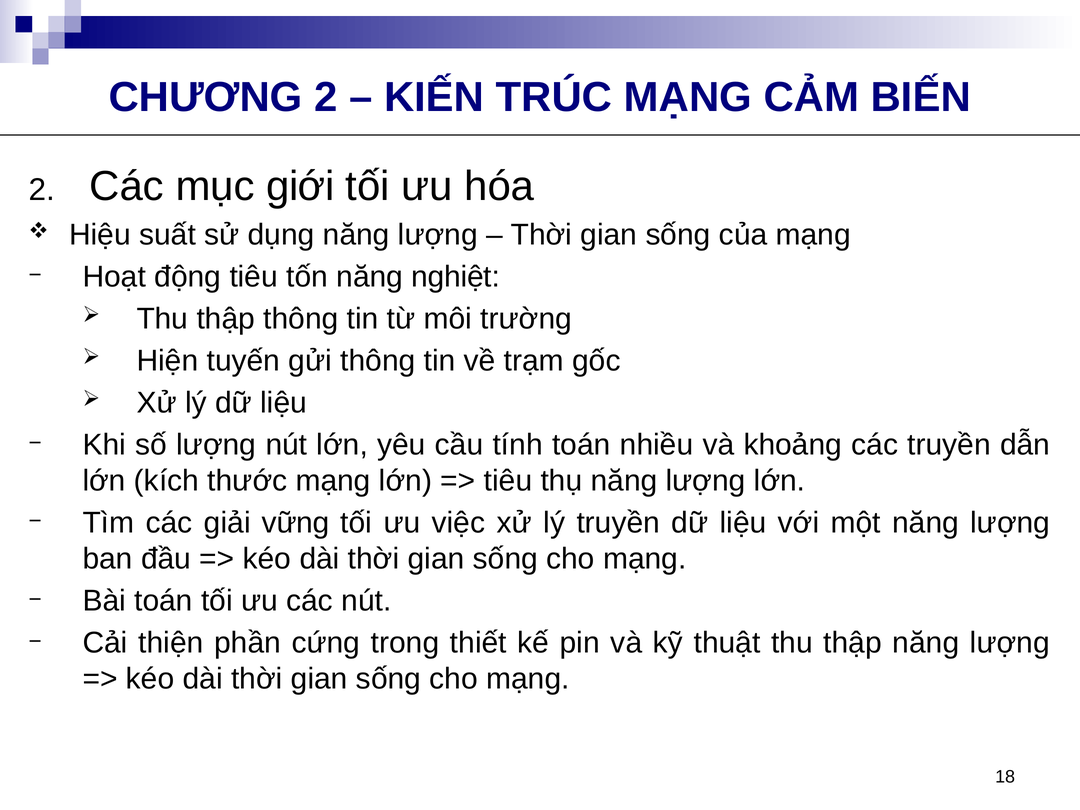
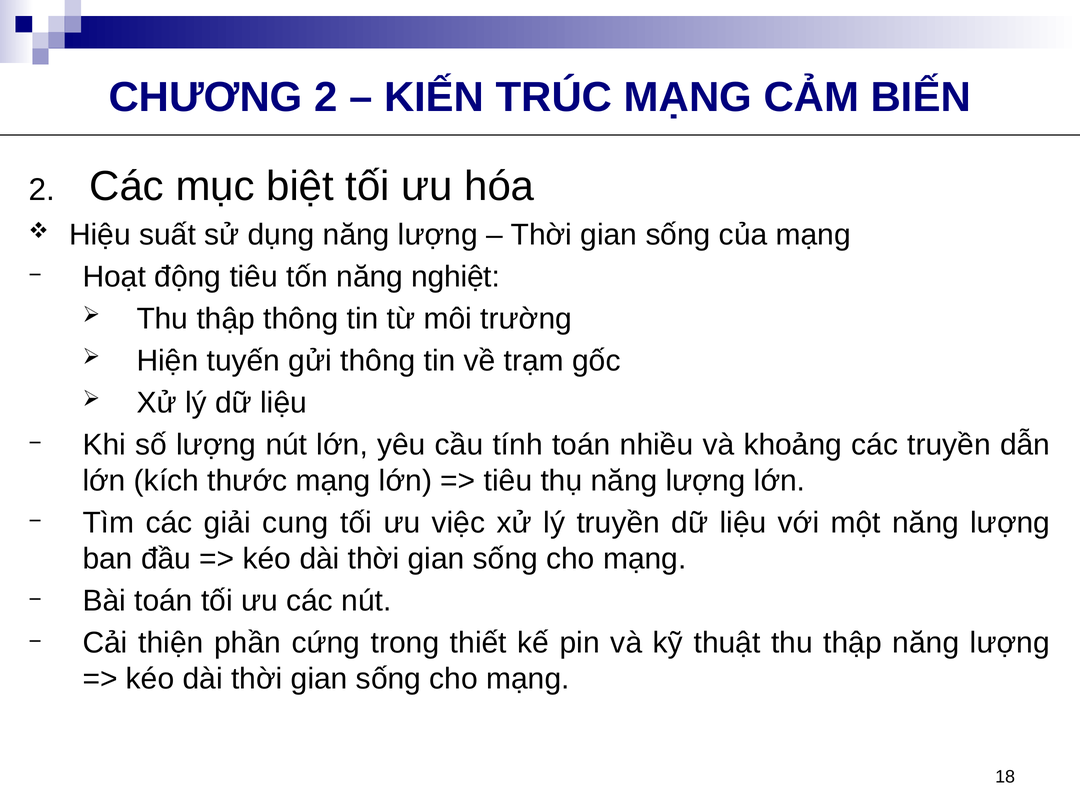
giới: giới -> biệt
vững: vững -> cung
